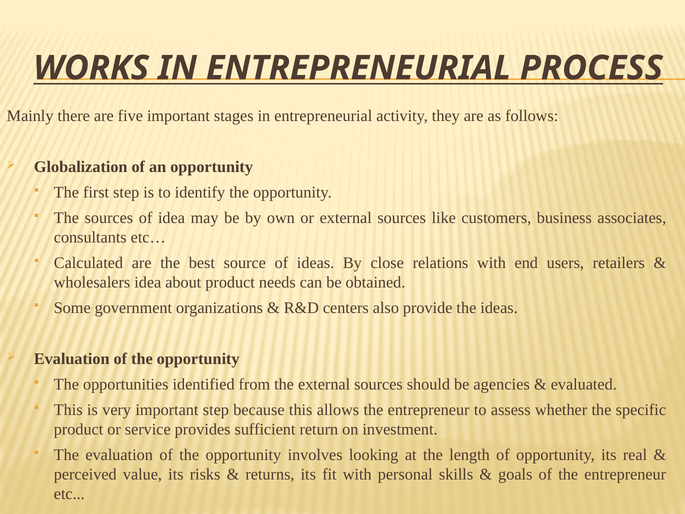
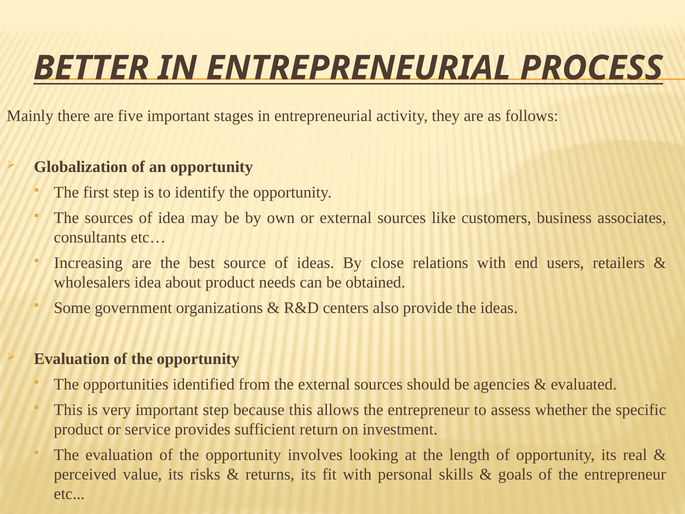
WORKS: WORKS -> BETTER
Calculated: Calculated -> Increasing
